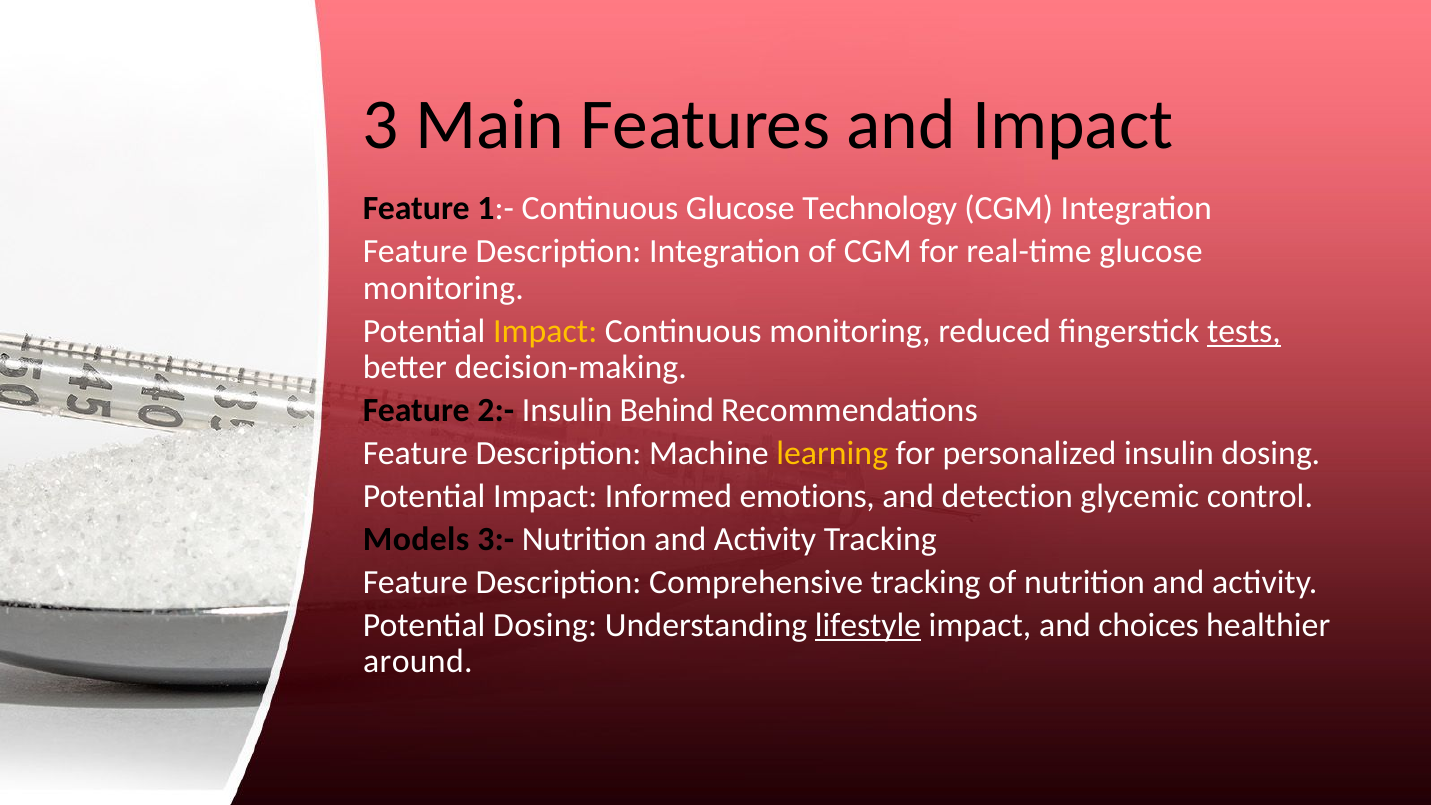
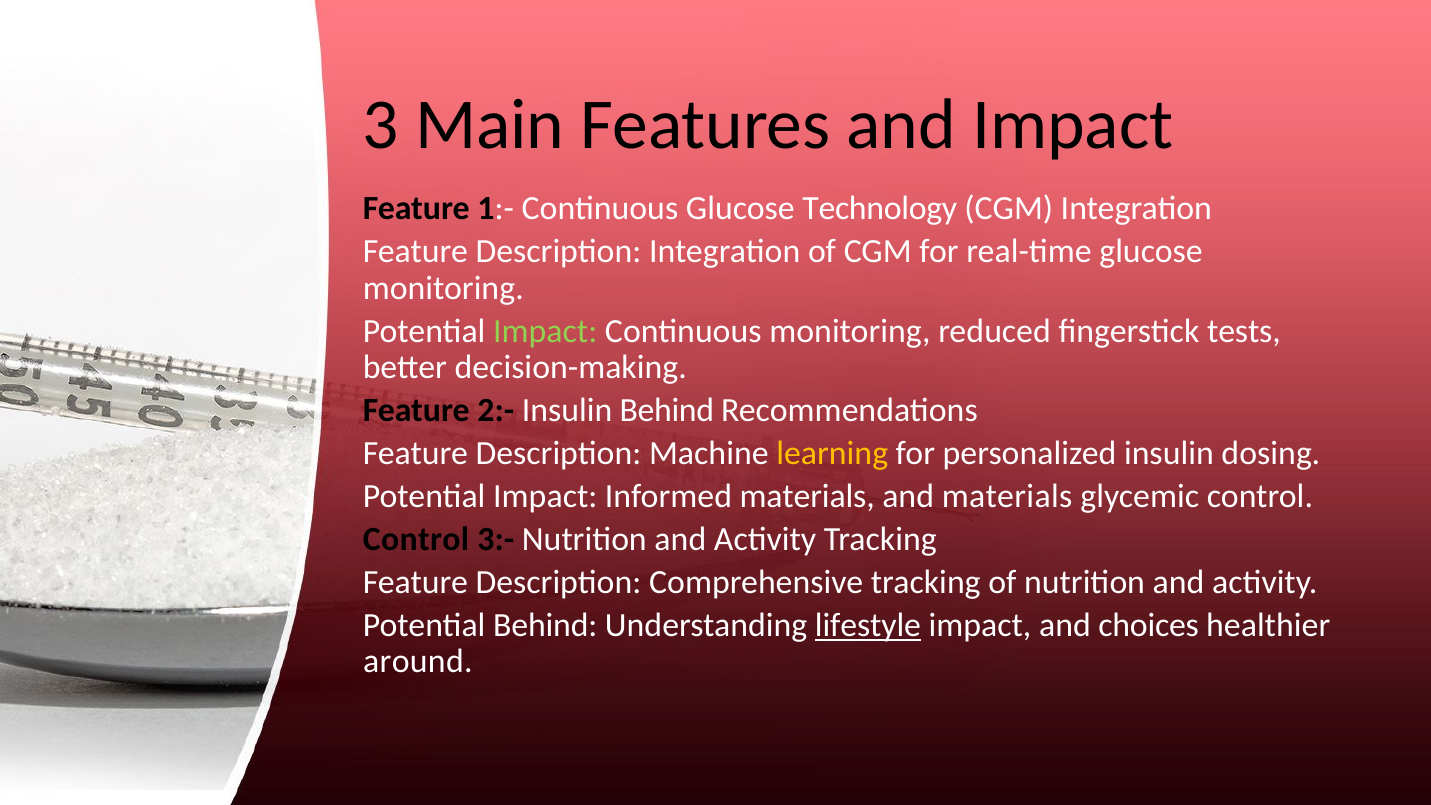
Impact at (545, 331) colour: yellow -> light green
tests underline: present -> none
Informed emotions: emotions -> materials
and detection: detection -> materials
Models at (416, 539): Models -> Control
Potential Dosing: Dosing -> Behind
